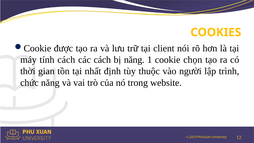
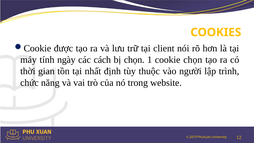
tính cách: cách -> ngày
bị năng: năng -> chọn
